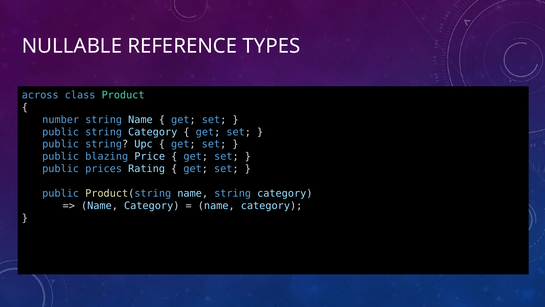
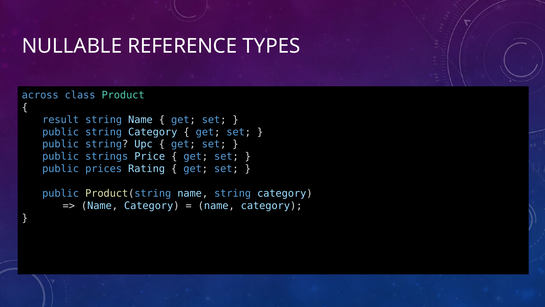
number: number -> result
blazing: blazing -> strings
